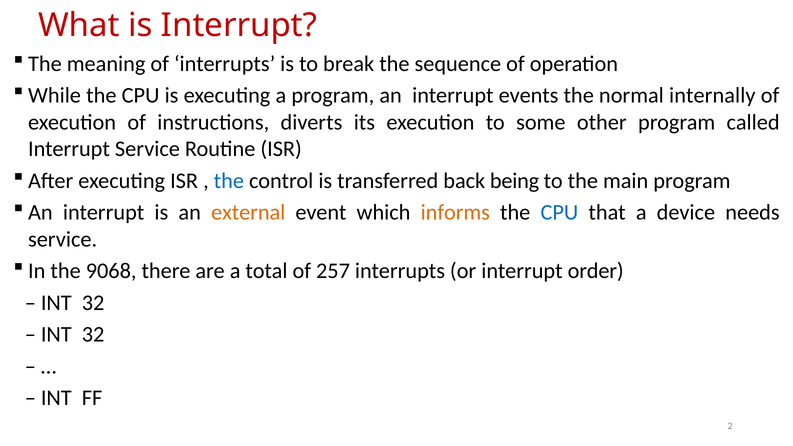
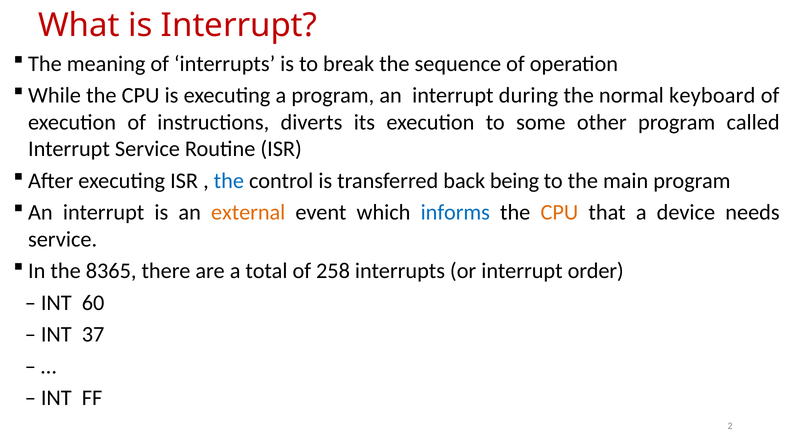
events: events -> during
internally: internally -> keyboard
informs colour: orange -> blue
CPU at (559, 213) colour: blue -> orange
9068: 9068 -> 8365
257: 257 -> 258
32 at (93, 303): 32 -> 60
32 at (93, 335): 32 -> 37
